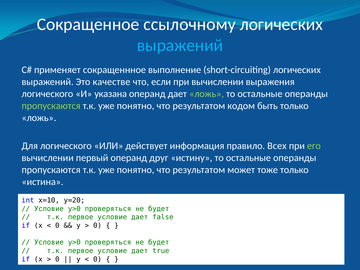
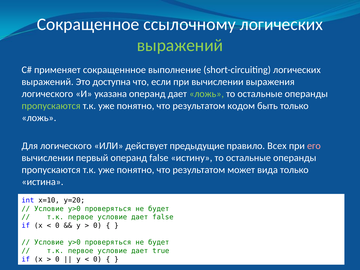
выражений at (180, 45) colour: light blue -> light green
качестве: качестве -> доступна
информация: информация -> предыдущие
его colour: light green -> pink
операнд друг: друг -> false
тоже: тоже -> вида
